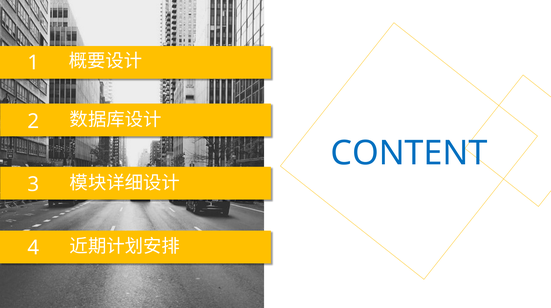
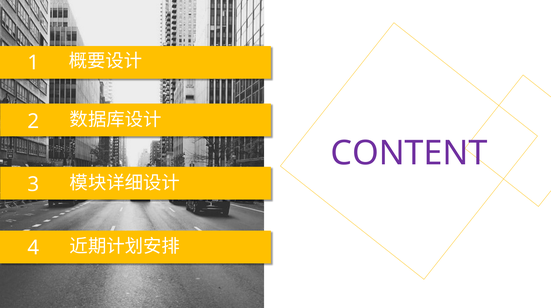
CONTENT colour: blue -> purple
